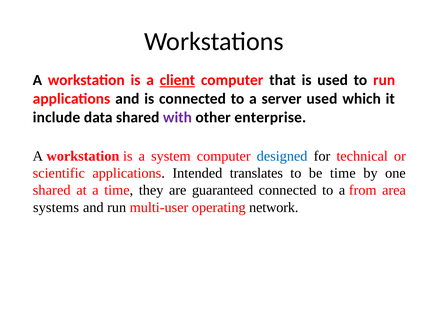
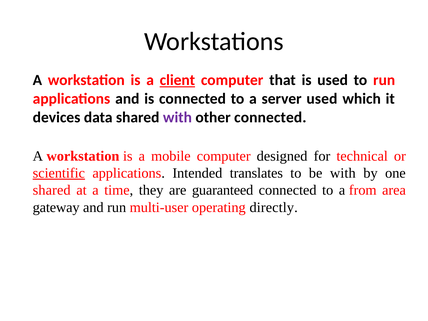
include: include -> devices
other enterprise: enterprise -> connected
system: system -> mobile
designed colour: blue -> black
scientific underline: none -> present
be time: time -> with
systems: systems -> gateway
network: network -> directly
